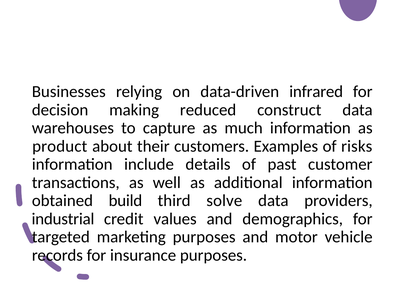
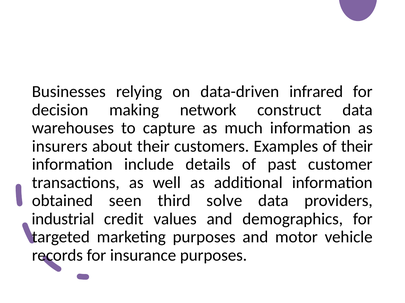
reduced: reduced -> network
product: product -> insurers
of risks: risks -> their
build: build -> seen
